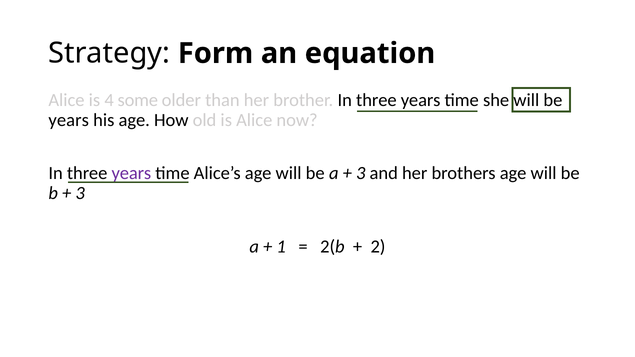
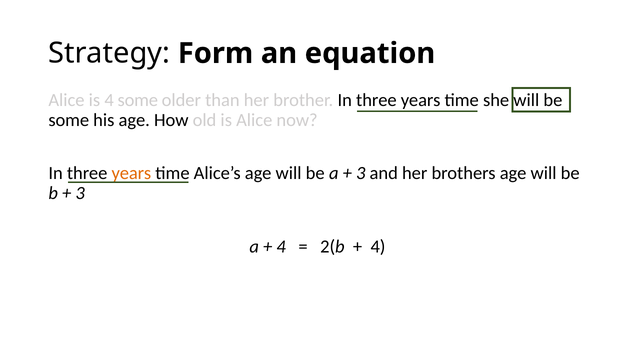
years at (69, 120): years -> some
years at (131, 173) colour: purple -> orange
1 at (281, 247): 1 -> 4
2 at (378, 247): 2 -> 4
